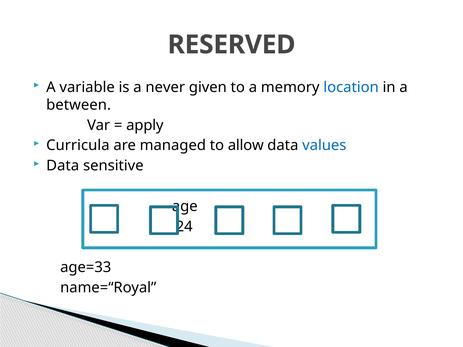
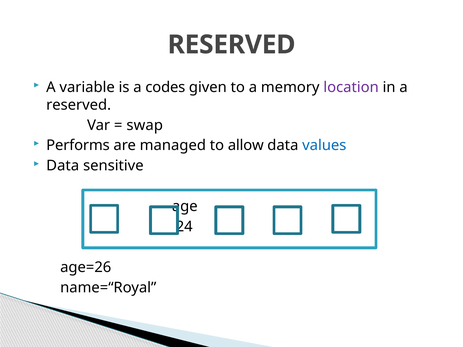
never: never -> codes
location colour: blue -> purple
between at (79, 105): between -> reserved
apply: apply -> swap
Curricula: Curricula -> Performs
age=33: age=33 -> age=26
